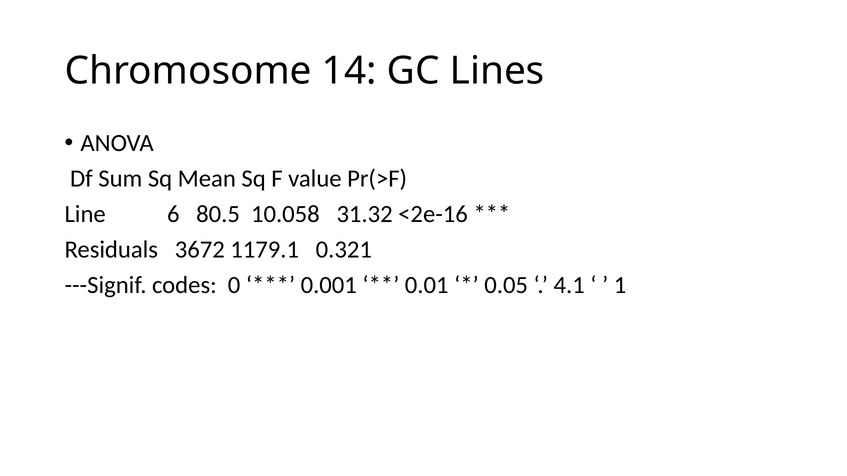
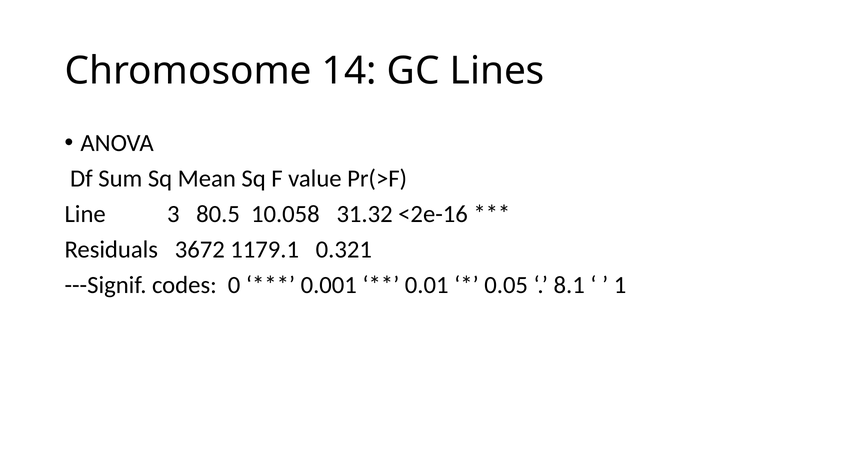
6: 6 -> 3
4.1: 4.1 -> 8.1
